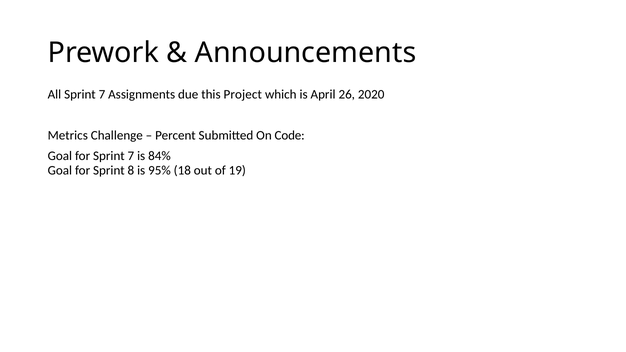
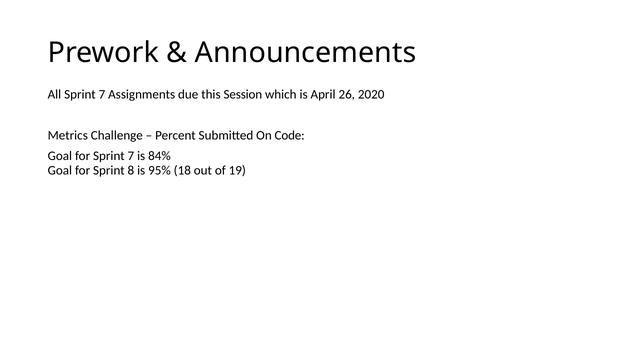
Project: Project -> Session
